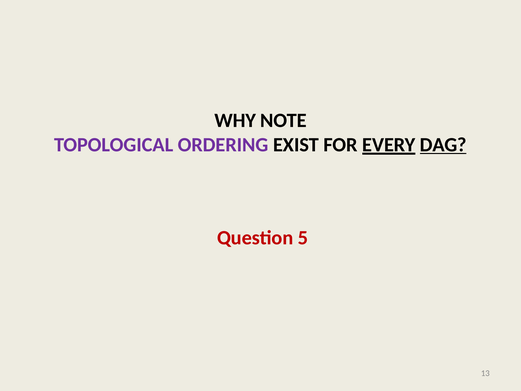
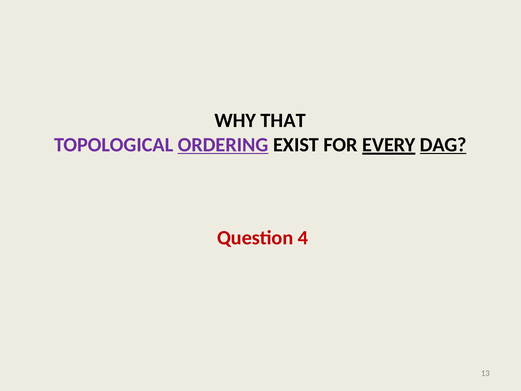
NOTE: NOTE -> THAT
ORDERING underline: none -> present
5: 5 -> 4
